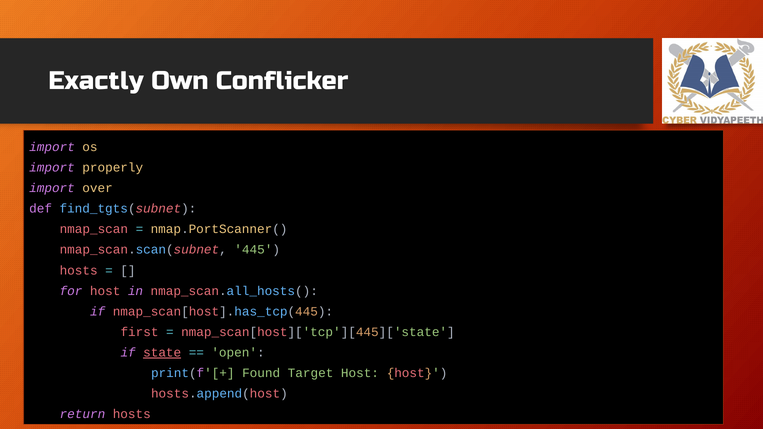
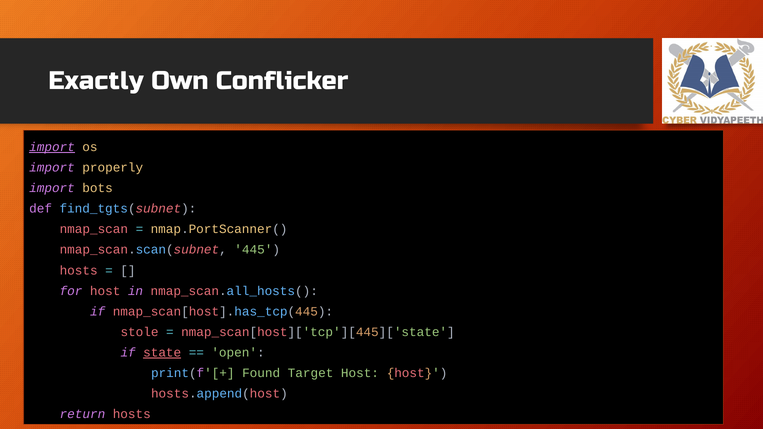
import at (52, 147) underline: none -> present
over: over -> bots
first: first -> stole
